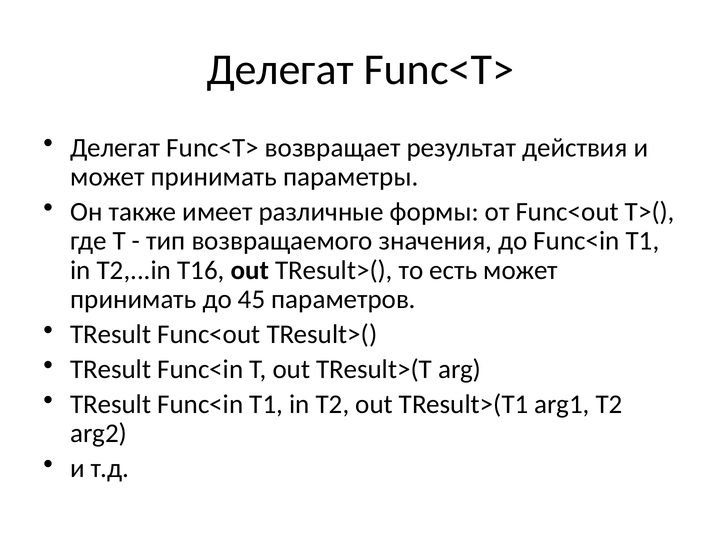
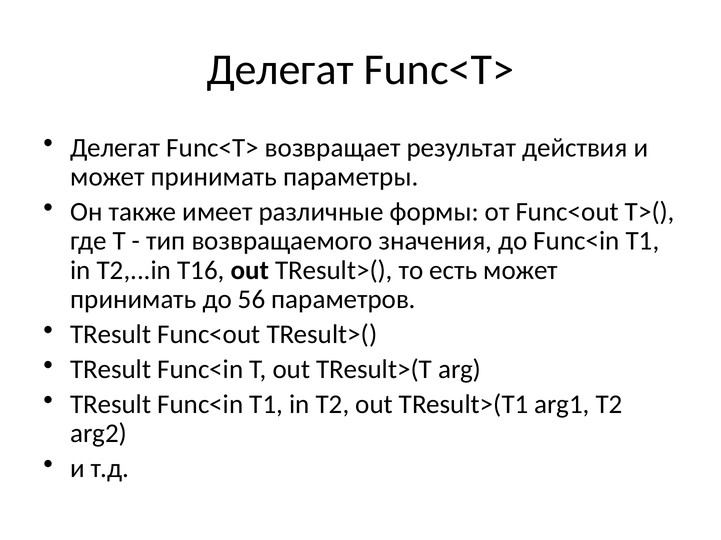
45: 45 -> 56
